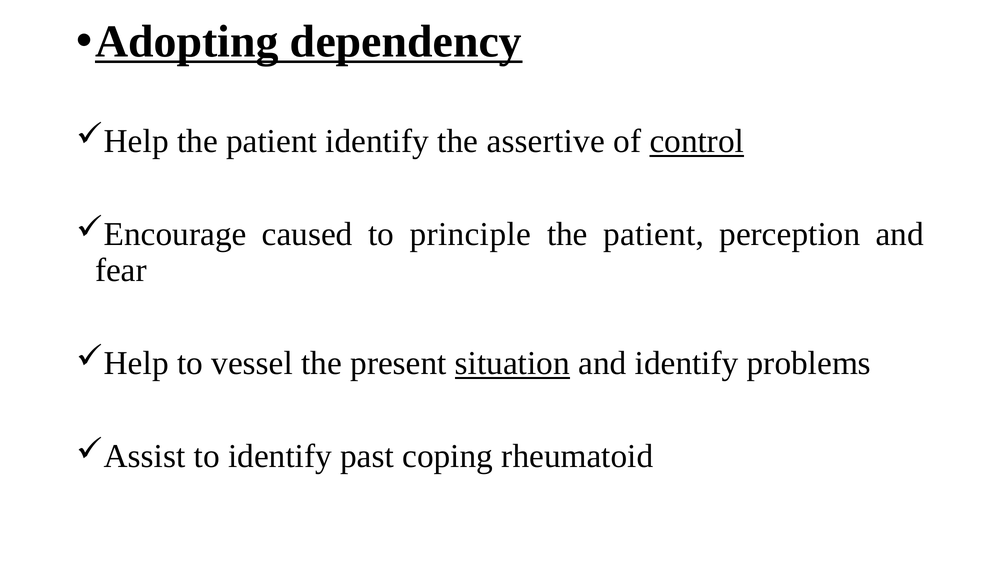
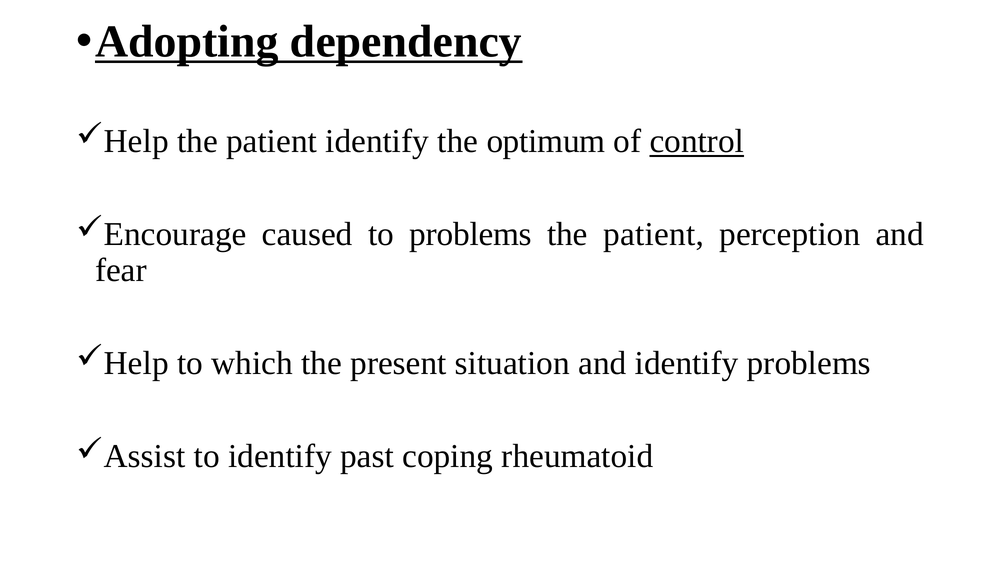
assertive: assertive -> optimum
to principle: principle -> problems
vessel: vessel -> which
situation underline: present -> none
